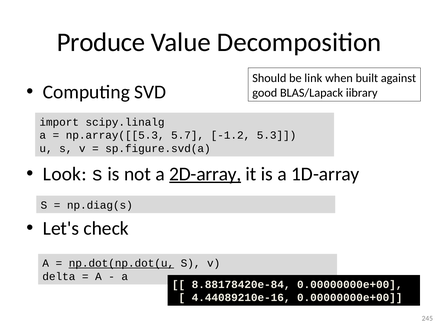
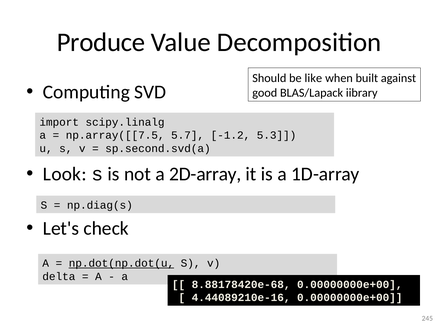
link: link -> like
np.array([[5.3: np.array([[5.3 -> np.array([[7.5
sp.figure.svd(a: sp.figure.svd(a -> sp.second.svd(a
2D-array underline: present -> none
8.88178420e-84: 8.88178420e-84 -> 8.88178420e-68
